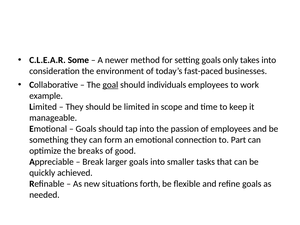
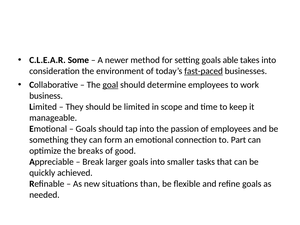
only: only -> able
fast-paced underline: none -> present
individuals: individuals -> determine
example: example -> business
forth: forth -> than
